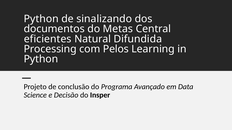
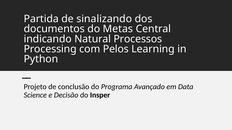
Python at (41, 19): Python -> Partida
eficientes: eficientes -> indicando
Difundida: Difundida -> Processos
